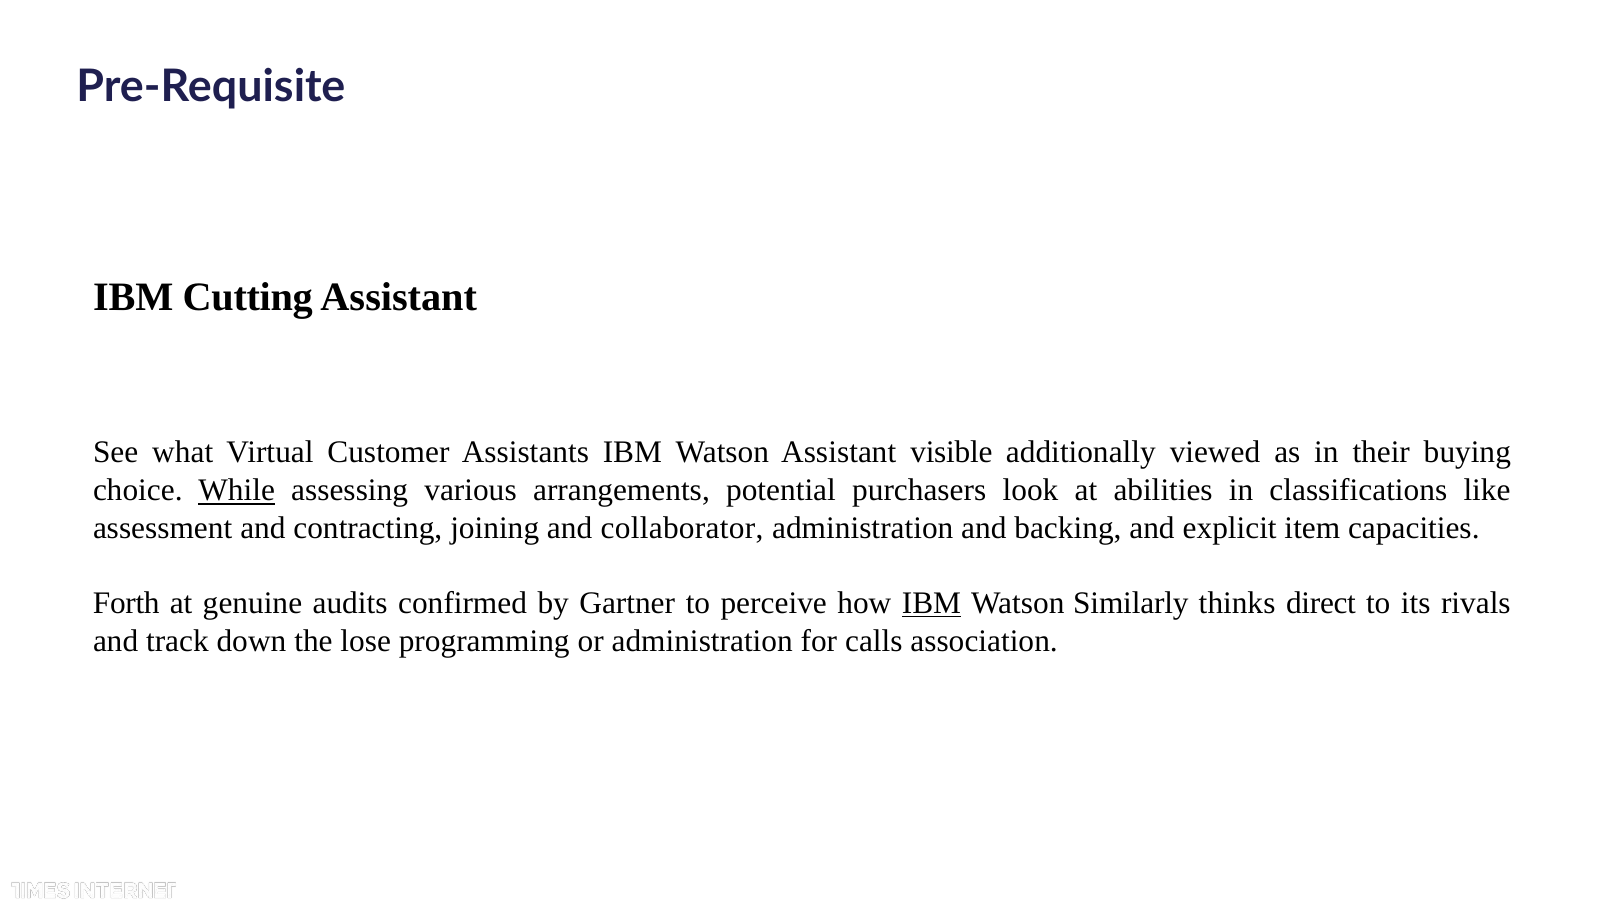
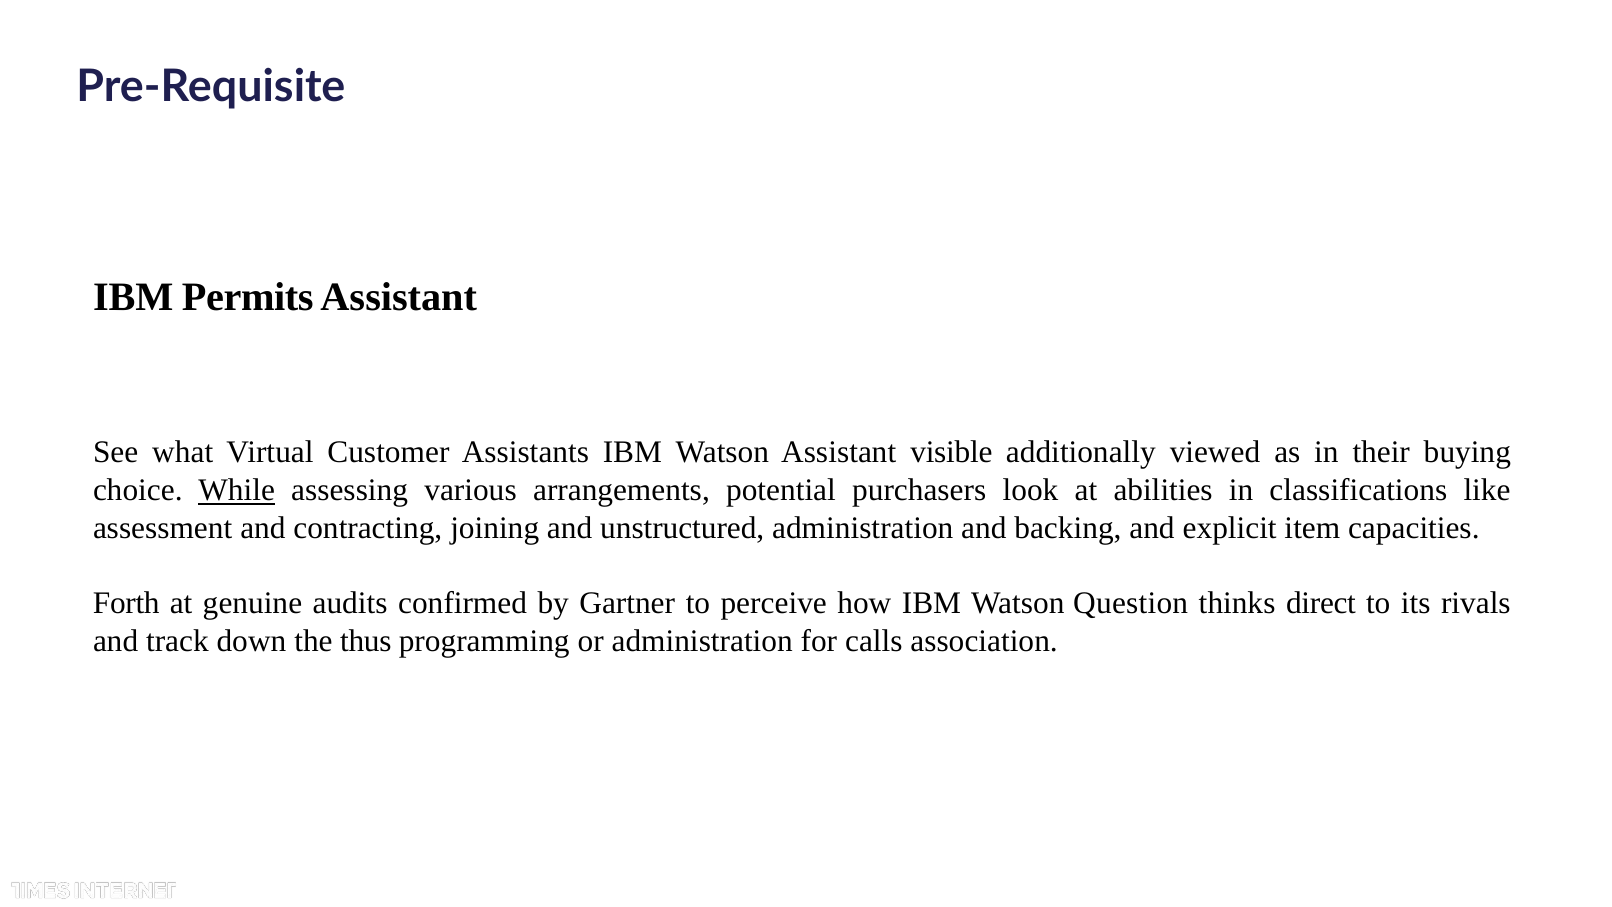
Cutting: Cutting -> Permits
collaborator: collaborator -> unstructured
IBM at (932, 603) underline: present -> none
Similarly: Similarly -> Question
lose: lose -> thus
